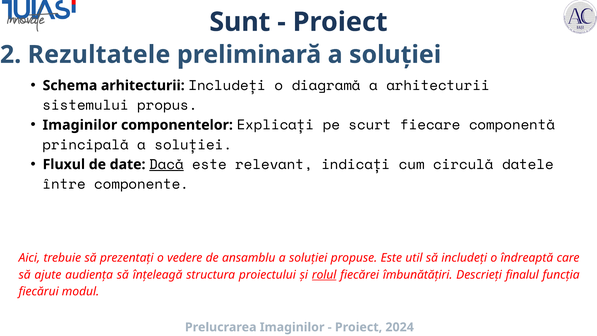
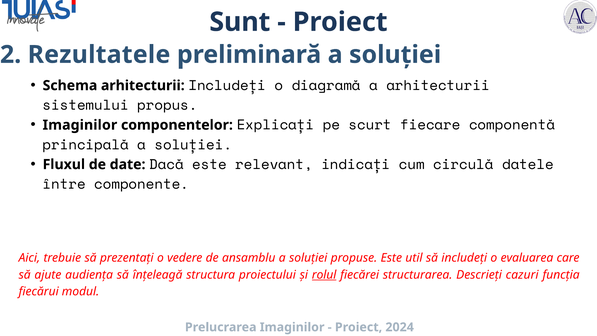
Dacă underline: present -> none
îndreaptă: îndreaptă -> evaluarea
îmbunătățiri: îmbunătățiri -> structurarea
finalul: finalul -> cazuri
